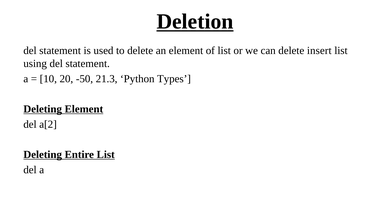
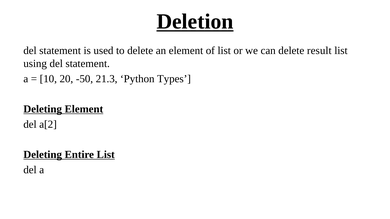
insert: insert -> result
